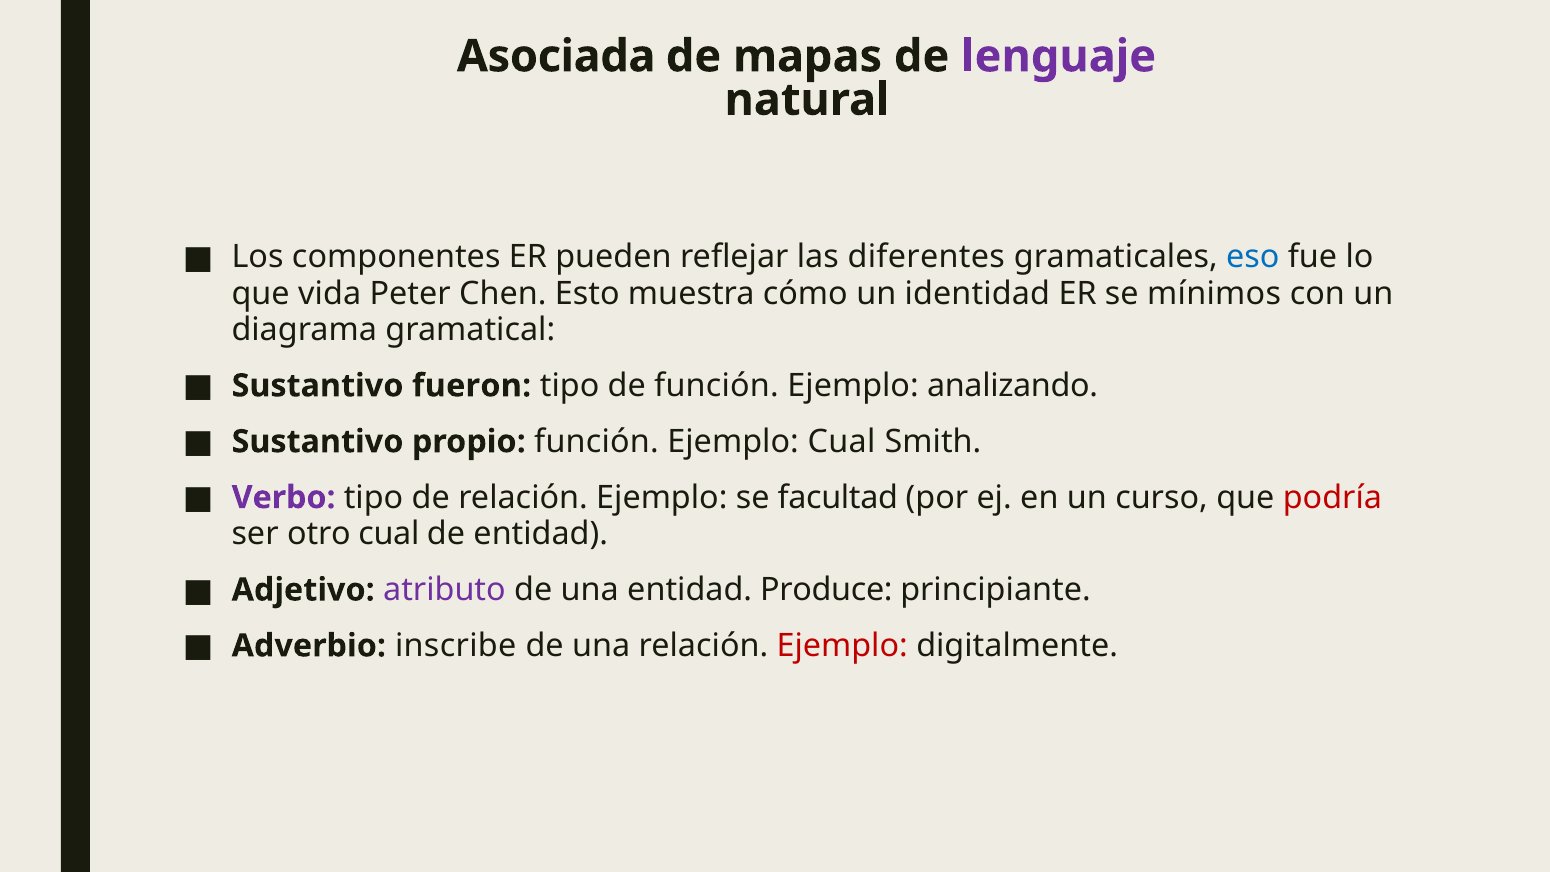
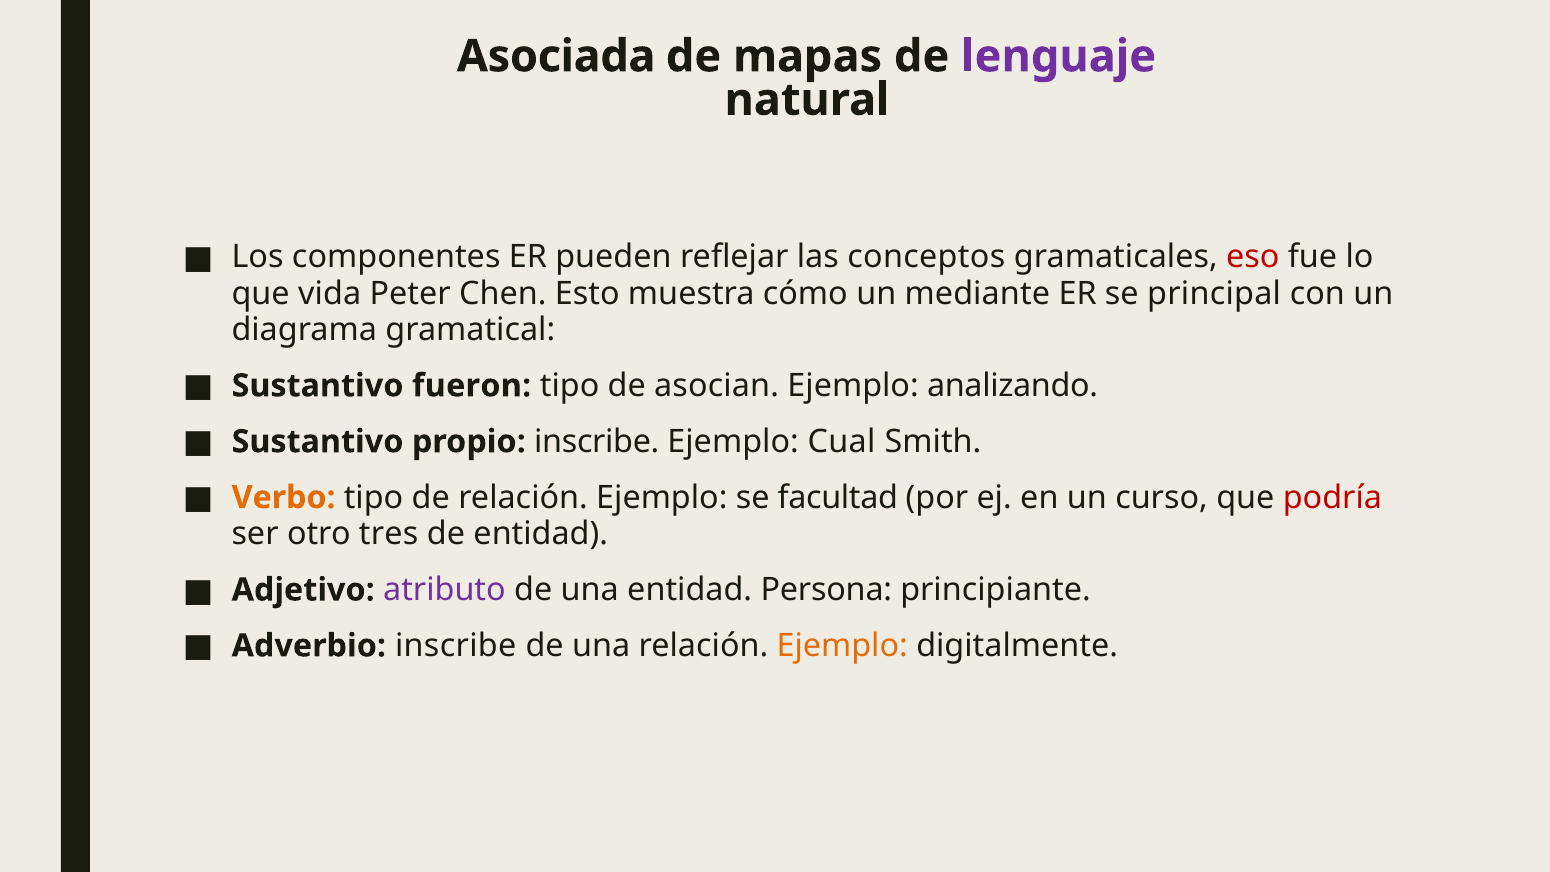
diferentes: diferentes -> conceptos
eso colour: blue -> red
identidad: identidad -> mediante
mínimos: mínimos -> principal
de función: función -> asocian
propio función: función -> inscribe
Verbo colour: purple -> orange
otro cual: cual -> tres
Produce: Produce -> Persona
Ejemplo at (842, 646) colour: red -> orange
